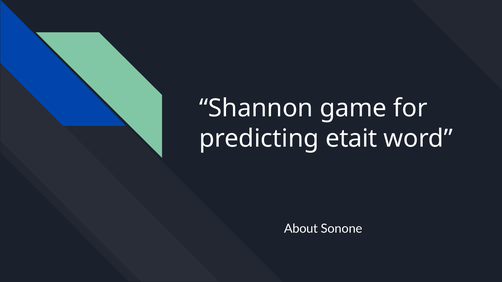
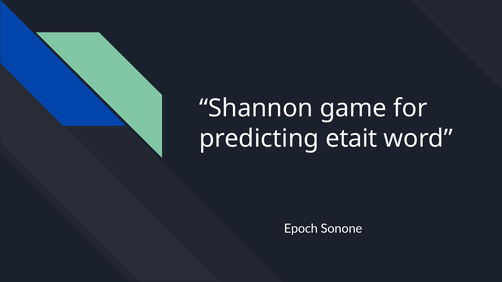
About: About -> Epoch
